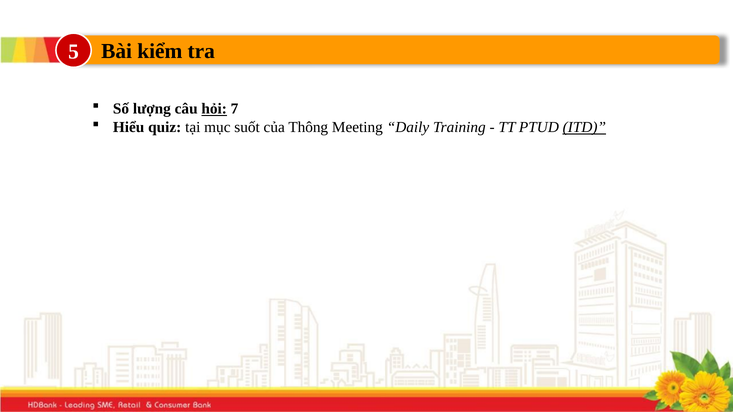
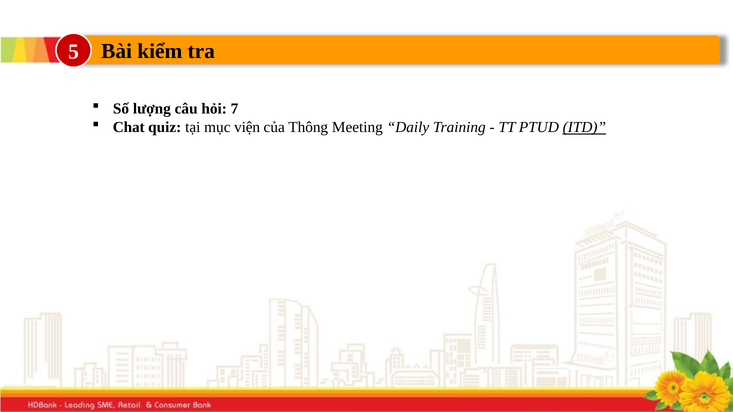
hỏi underline: present -> none
Hiểu: Hiểu -> Chat
suốt: suốt -> viện
